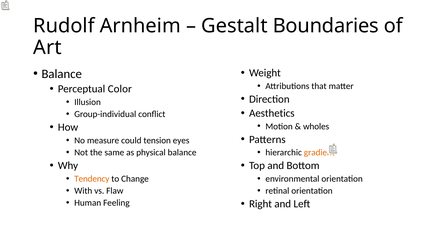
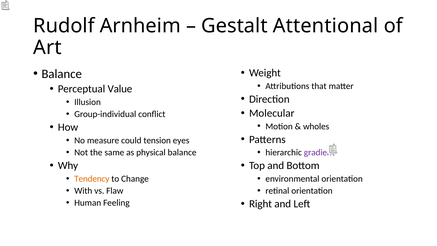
Boundaries: Boundaries -> Attentional
Color: Color -> Value
Aesthetics: Aesthetics -> Molecular
gradient colour: orange -> purple
